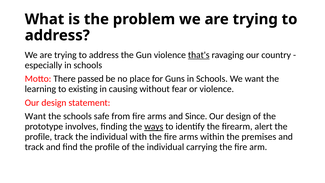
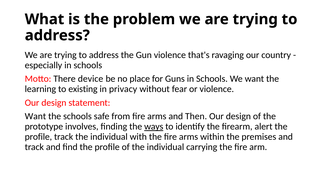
that's underline: present -> none
passed: passed -> device
causing: causing -> privacy
Since: Since -> Then
